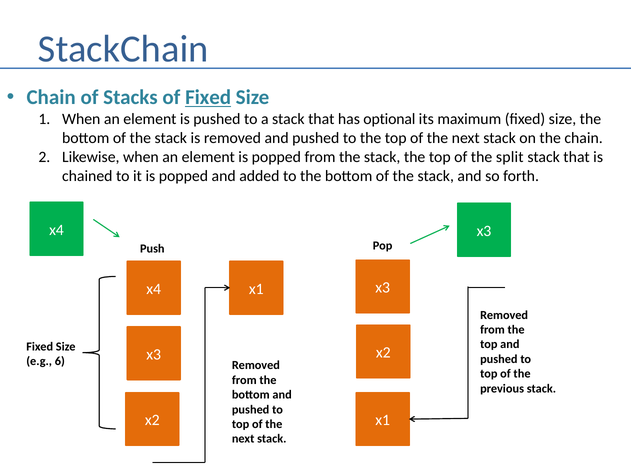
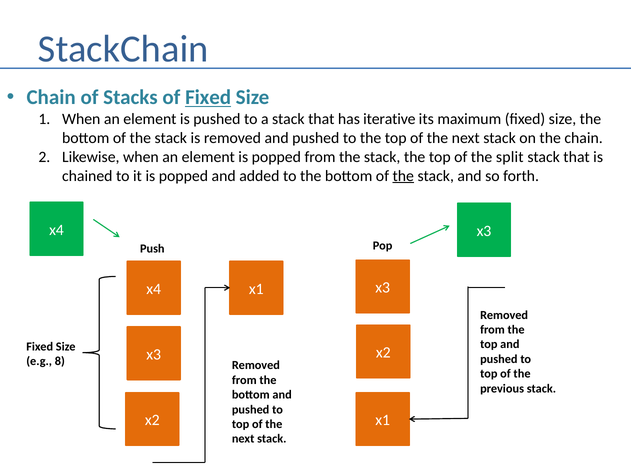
optional: optional -> iterative
the at (403, 176) underline: none -> present
6: 6 -> 8
